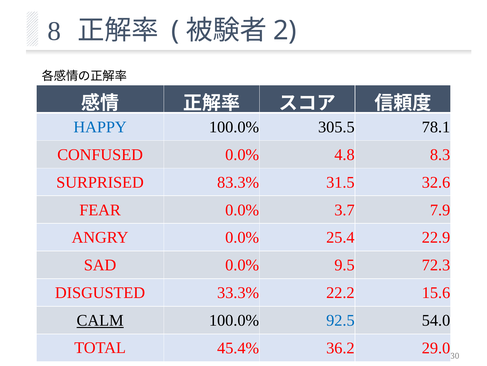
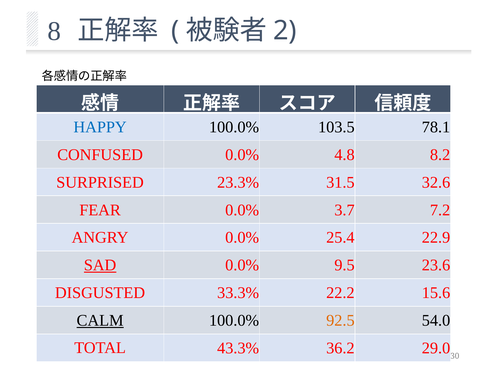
305.5: 305.5 -> 103.5
8.3: 8.3 -> 8.2
83.3%: 83.3% -> 23.3%
7.9: 7.9 -> 7.2
SAD underline: none -> present
72.3: 72.3 -> 23.6
92.5 colour: blue -> orange
45.4%: 45.4% -> 43.3%
